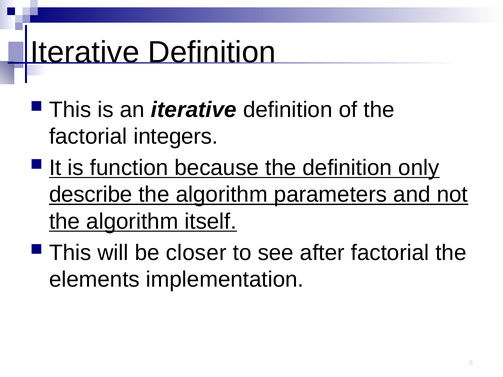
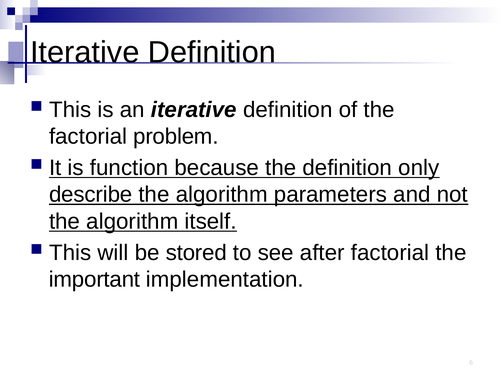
integers: integers -> problem
closer: closer -> stored
elements: elements -> important
